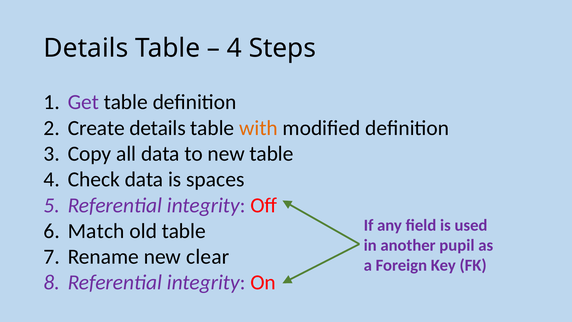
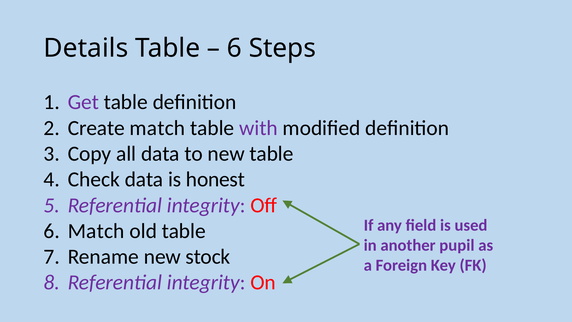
4 at (234, 48): 4 -> 6
Create details: details -> match
with colour: orange -> purple
spaces: spaces -> honest
clear: clear -> stock
